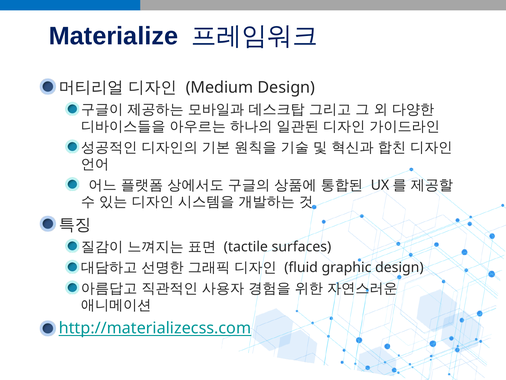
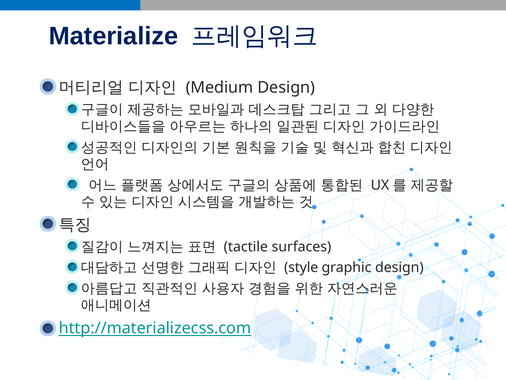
fluid: fluid -> style
